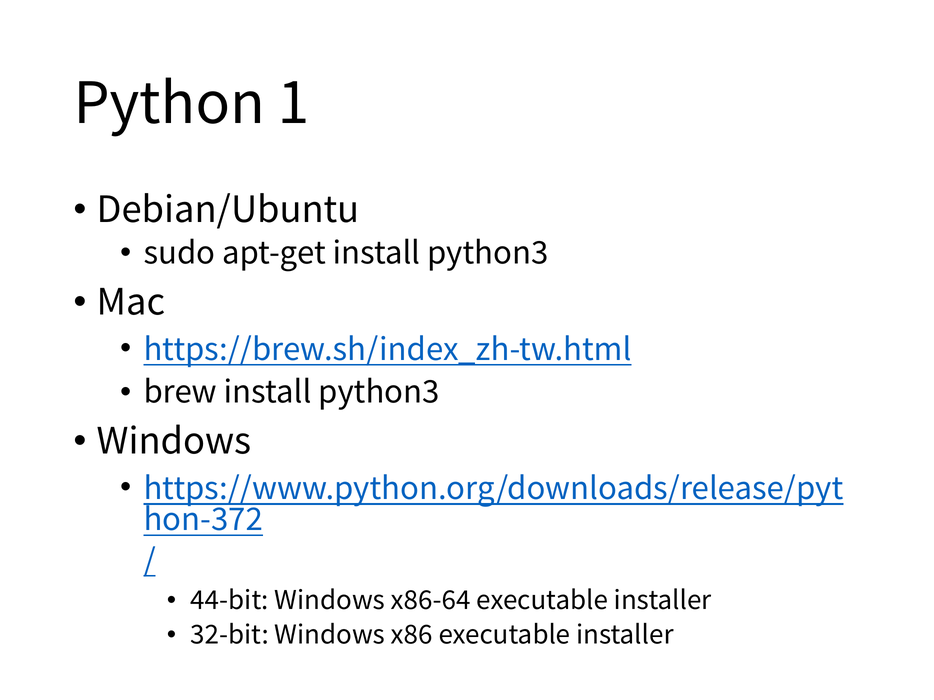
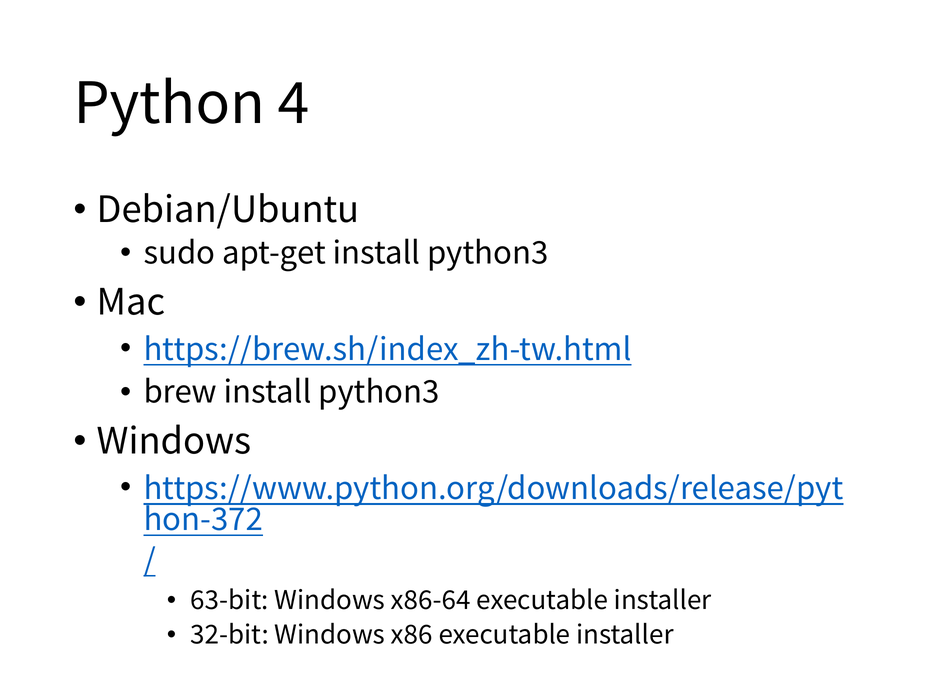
1: 1 -> 4
44-bit: 44-bit -> 63-bit
